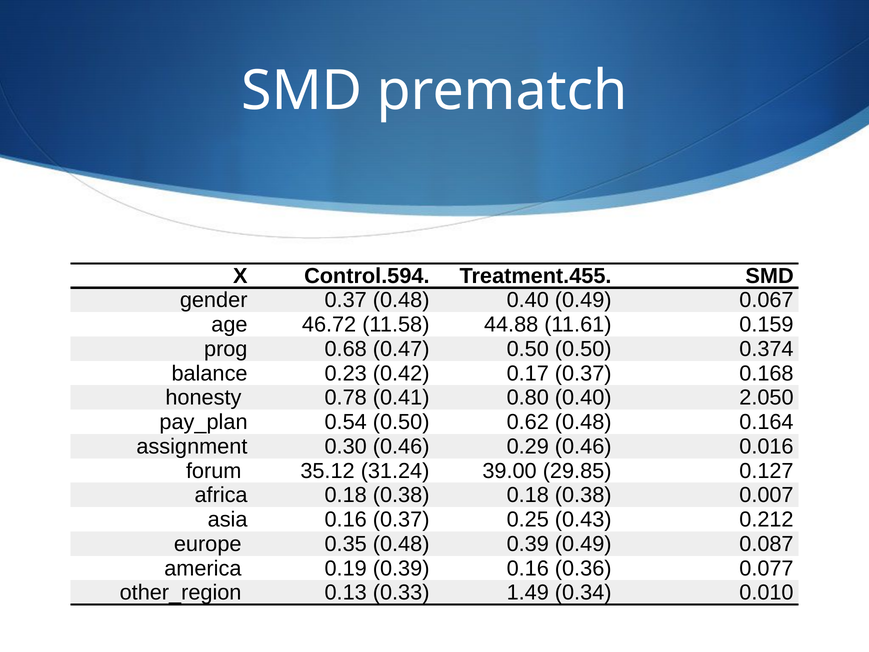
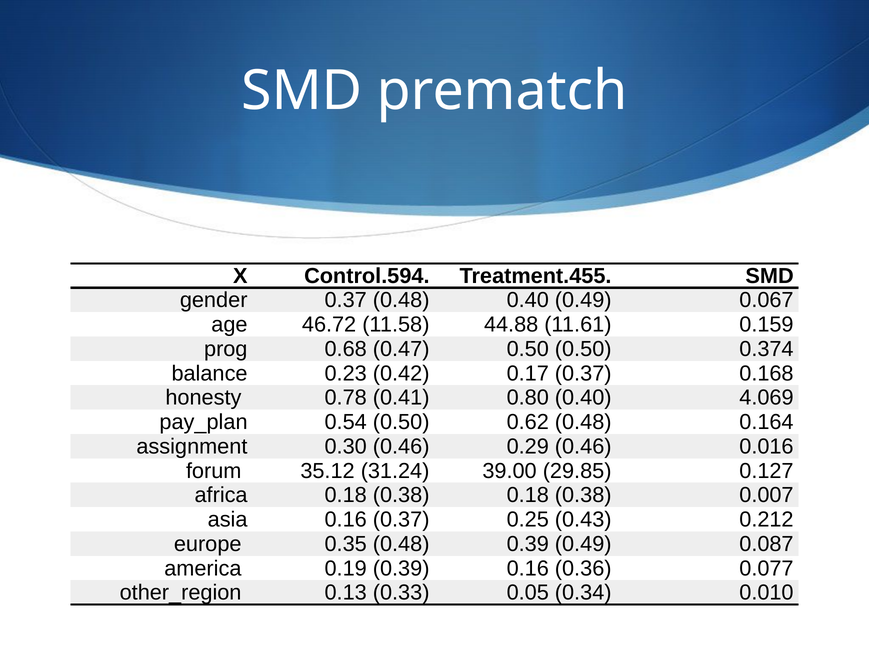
2.050: 2.050 -> 4.069
1.49: 1.49 -> 0.05
